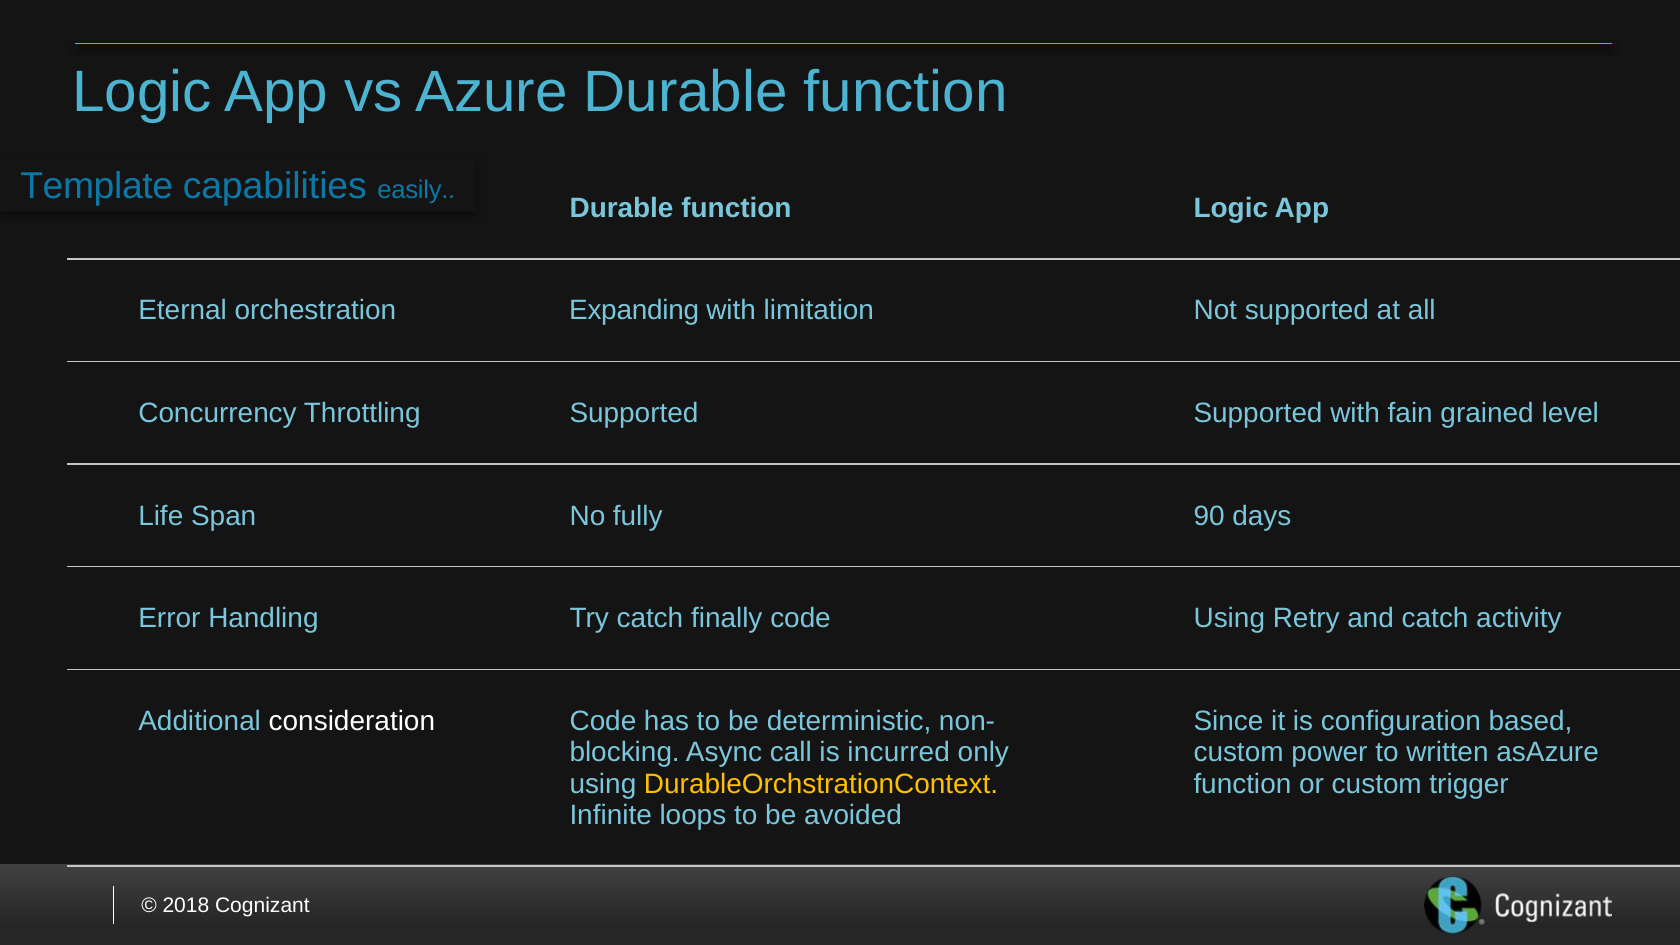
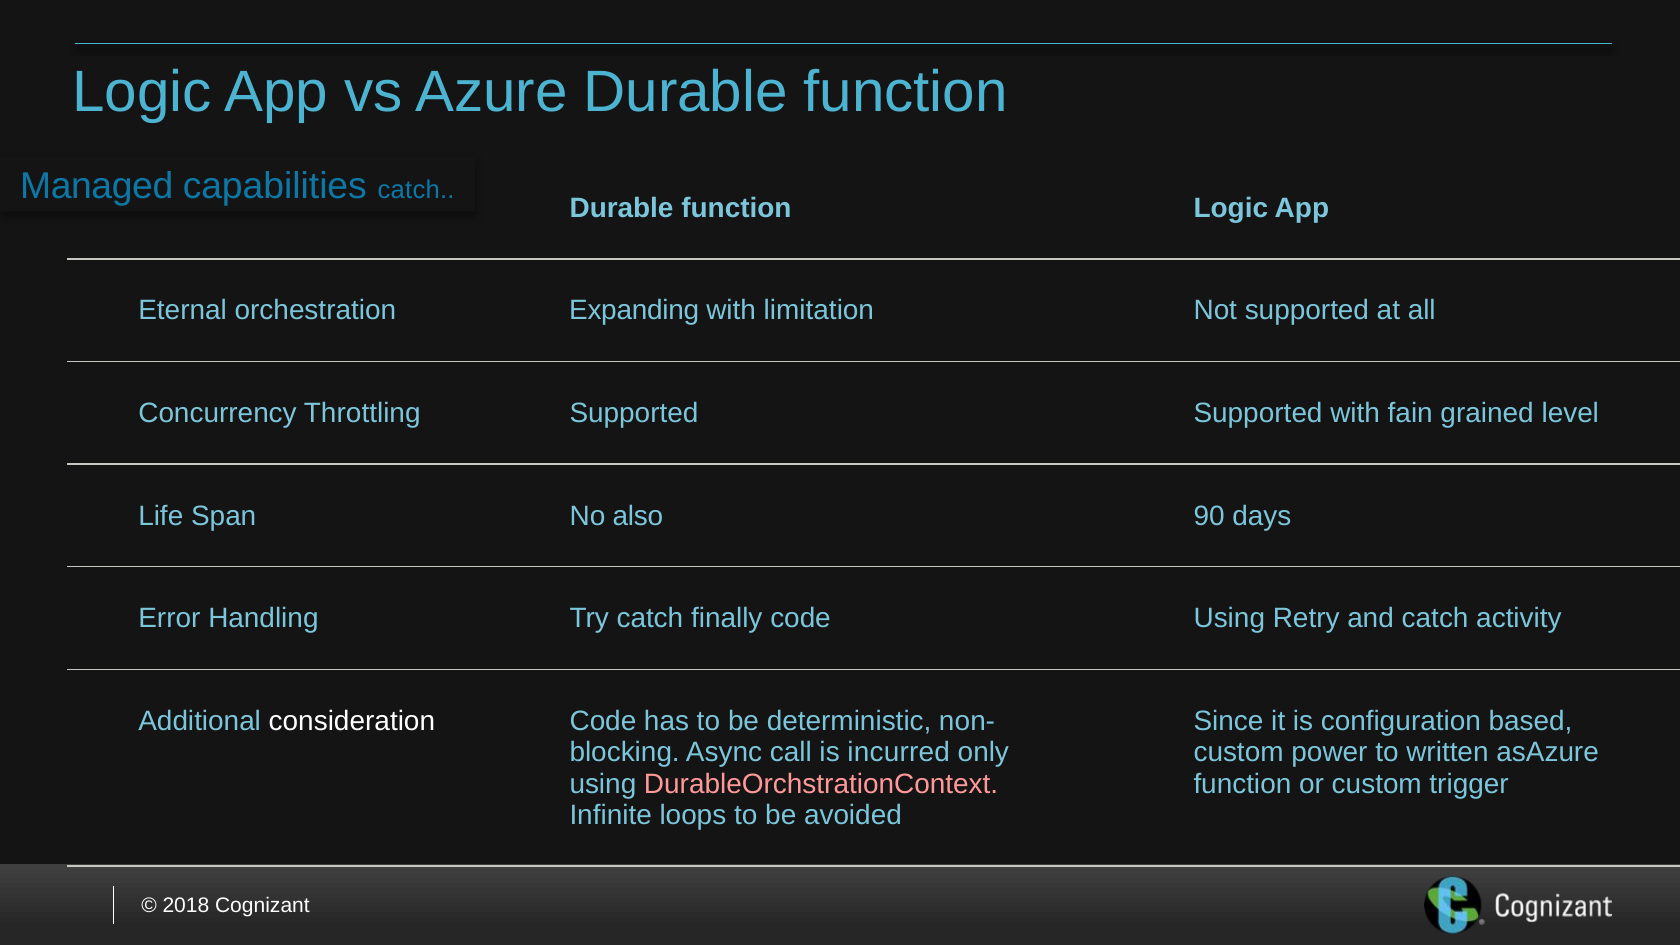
Template: Template -> Managed
capabilities easily: easily -> catch
fully: fully -> also
DurableOrchstrationContext colour: yellow -> pink
